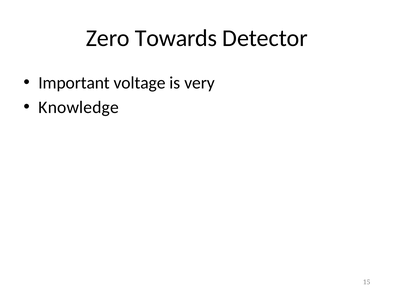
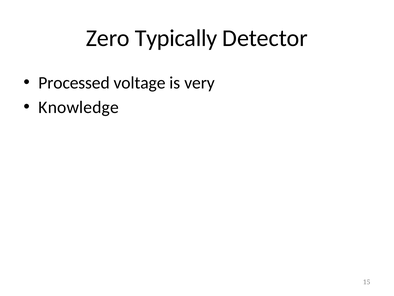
Towards: Towards -> Typically
Important: Important -> Processed
